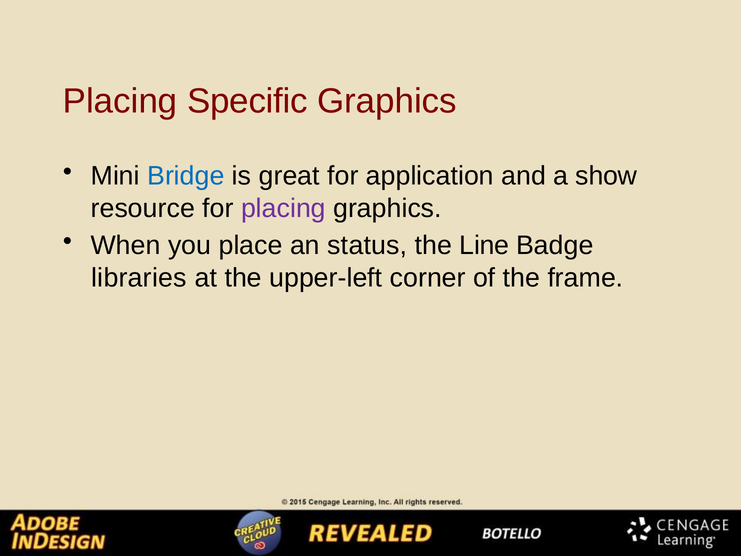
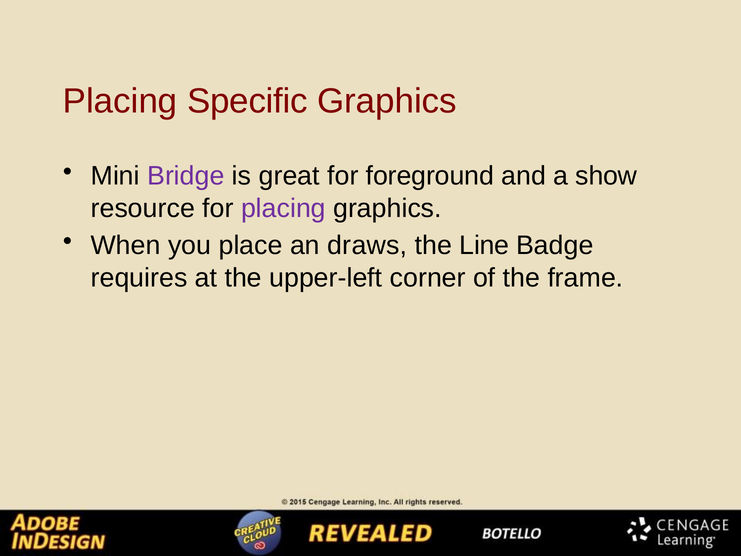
Bridge colour: blue -> purple
application: application -> foreground
status: status -> draws
libraries: libraries -> requires
